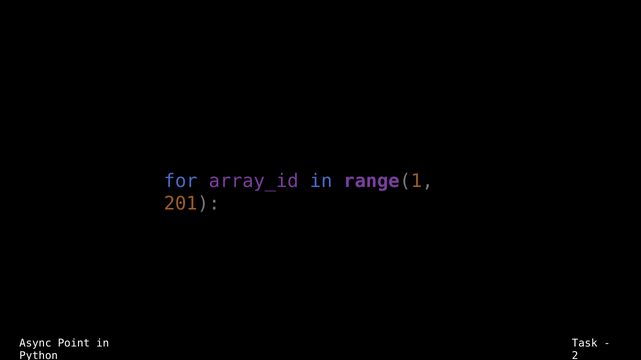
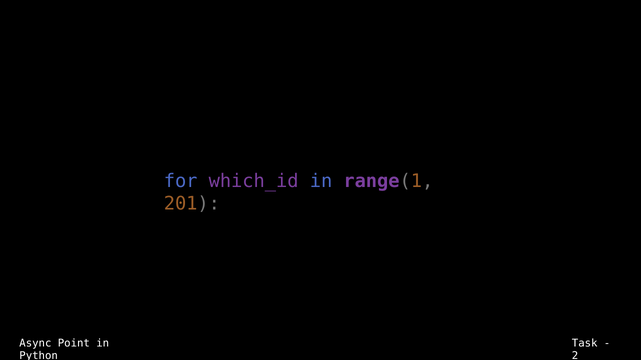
array_id: array_id -> which_id
